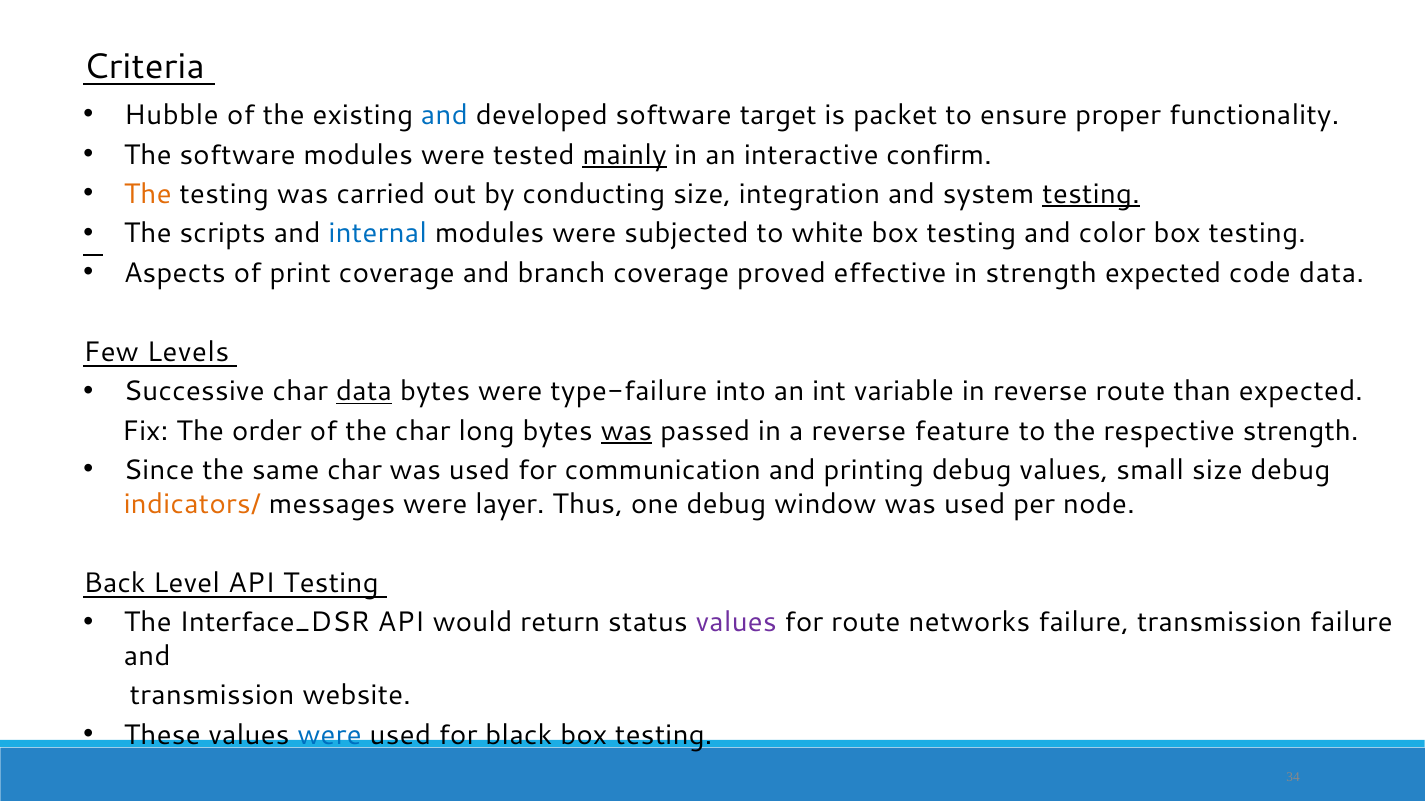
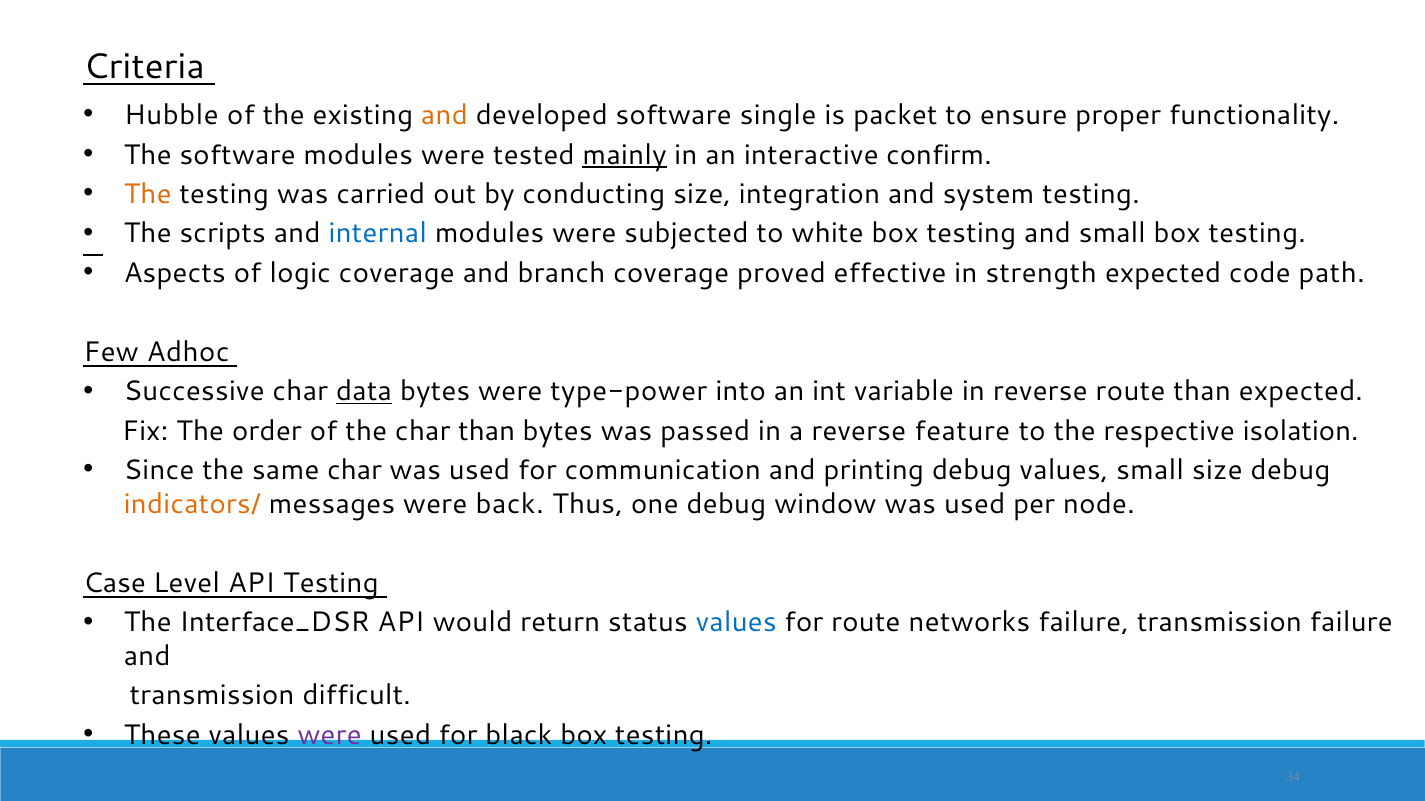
and at (444, 115) colour: blue -> orange
target: target -> single
testing at (1091, 194) underline: present -> none
and color: color -> small
print: print -> logic
code data: data -> path
Levels: Levels -> Adhoc
type-failure: type-failure -> type-power
char long: long -> than
was at (626, 431) underline: present -> none
respective strength: strength -> isolation
layer: layer -> back
Back: Back -> Case
values at (736, 623) colour: purple -> blue
website: website -> difficult
were at (330, 736) colour: blue -> purple
